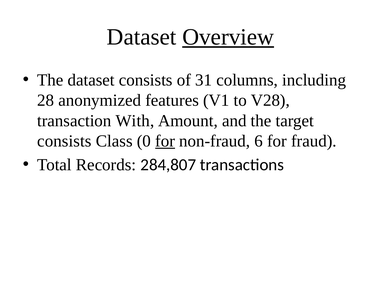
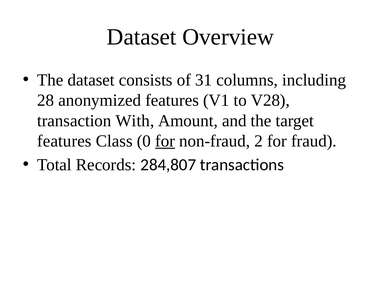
Overview underline: present -> none
consists at (64, 141): consists -> features
6: 6 -> 2
